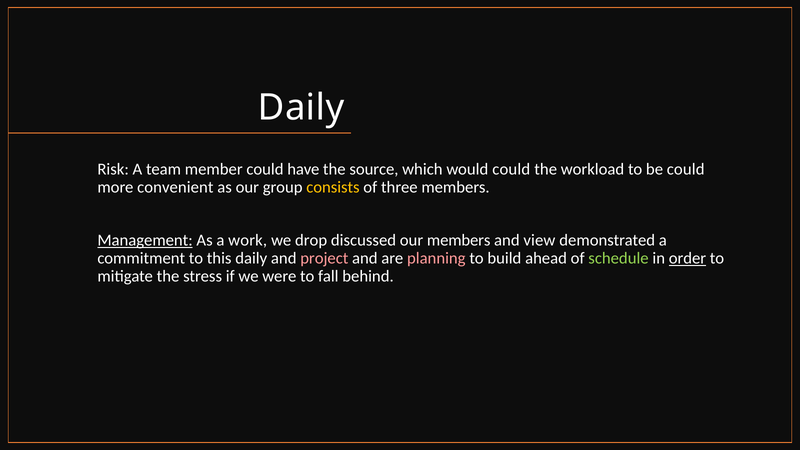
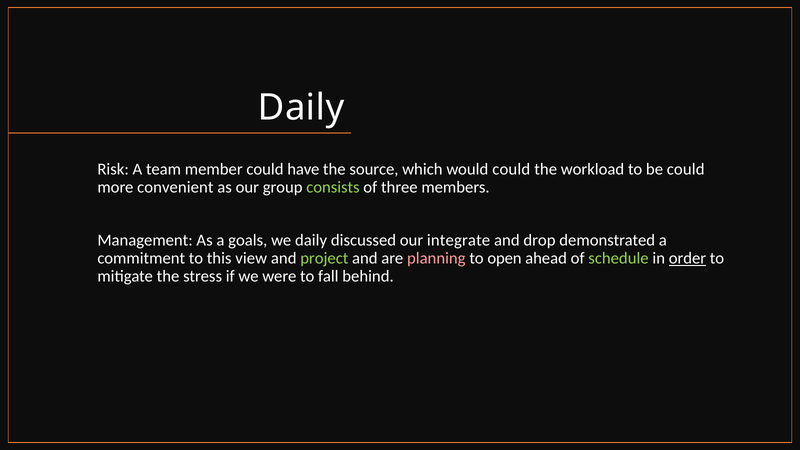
consists colour: yellow -> light green
Management underline: present -> none
work: work -> goals
we drop: drop -> daily
our members: members -> integrate
view: view -> drop
this daily: daily -> view
project colour: pink -> light green
build: build -> open
